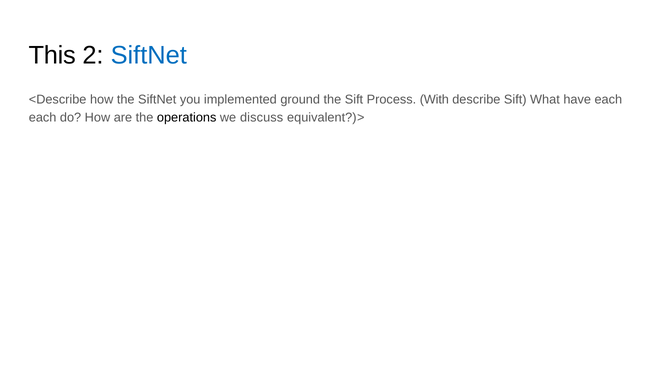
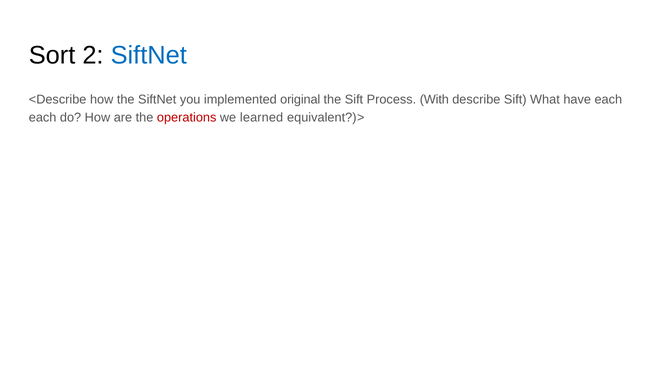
This: This -> Sort
ground: ground -> original
operations colour: black -> red
discuss: discuss -> learned
